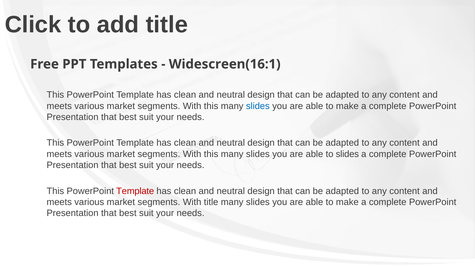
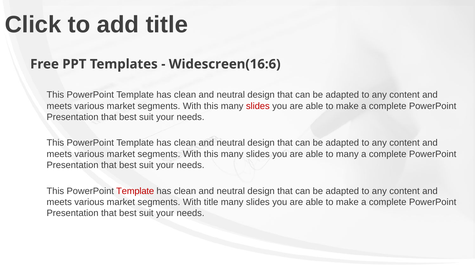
Widescreen(16:1: Widescreen(16:1 -> Widescreen(16:6
slides at (258, 106) colour: blue -> red
to slides: slides -> many
